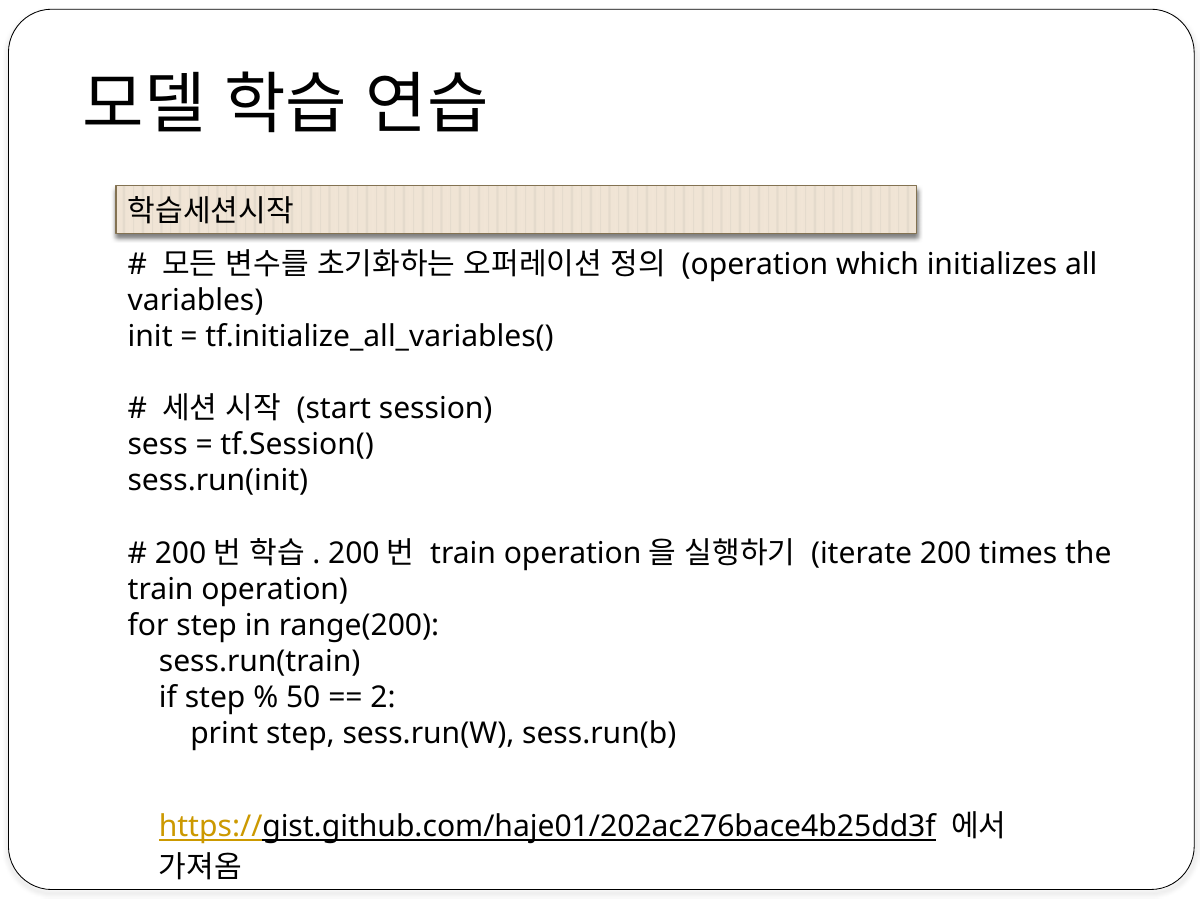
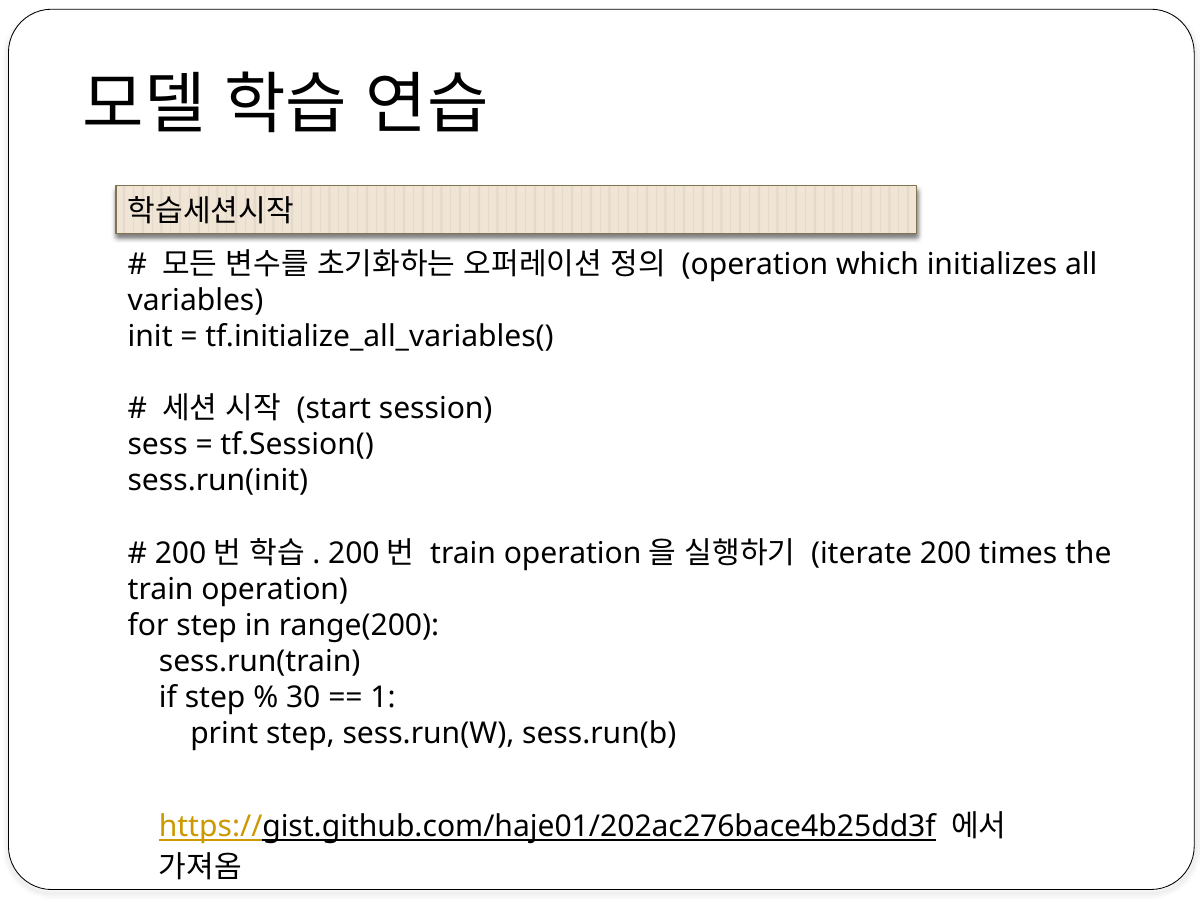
50: 50 -> 30
2: 2 -> 1
